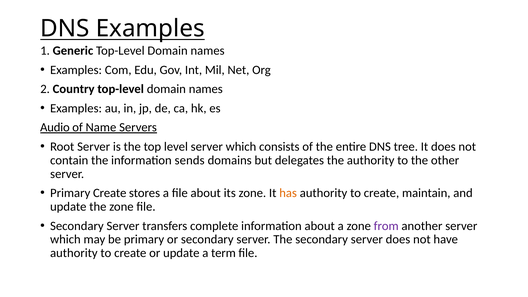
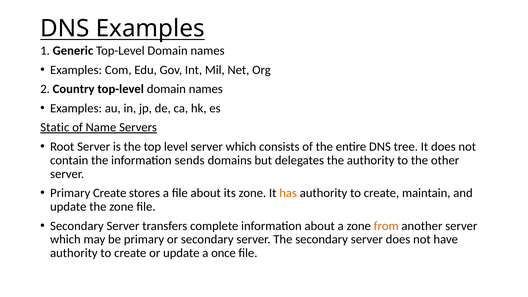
Audio: Audio -> Static
from colour: purple -> orange
term: term -> once
